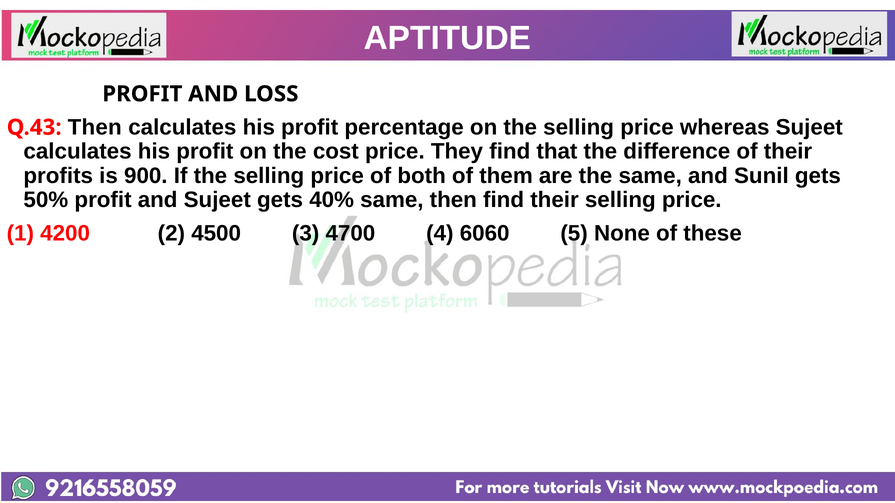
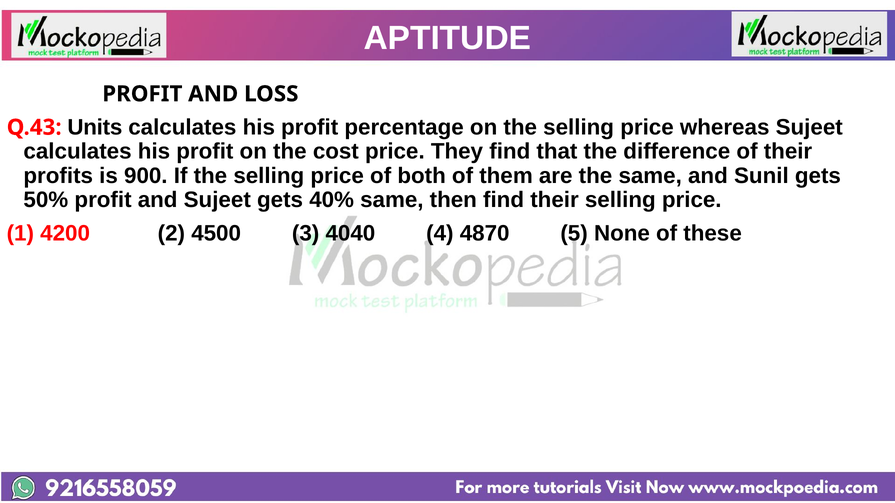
Q.43 Then: Then -> Units
4700: 4700 -> 4040
6060: 6060 -> 4870
